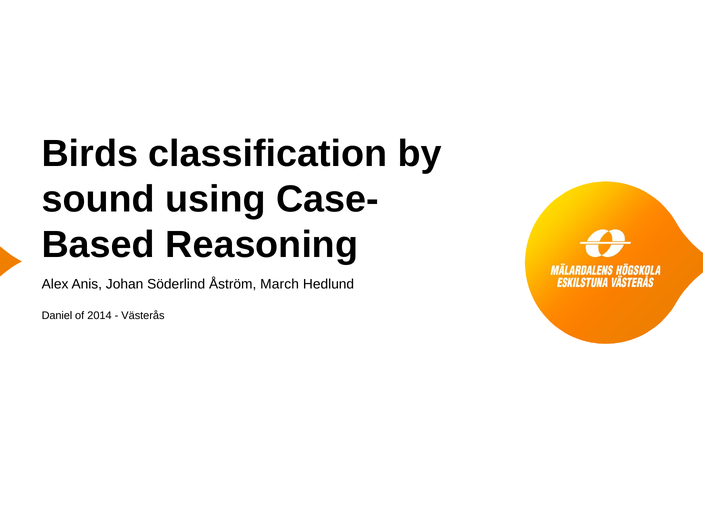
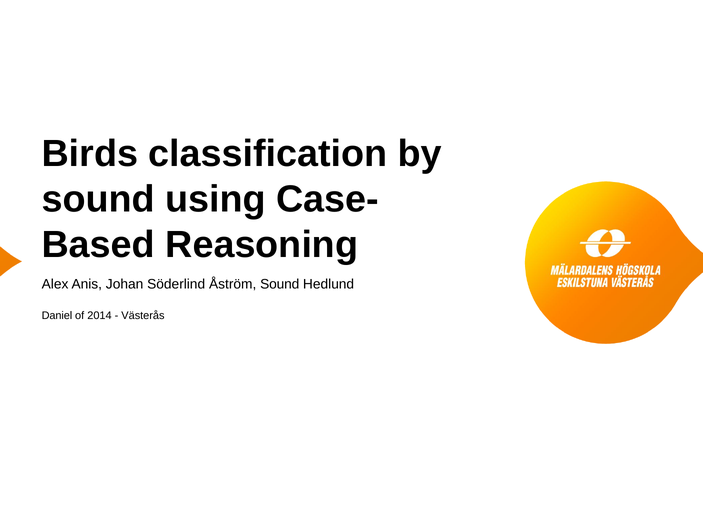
Åström March: March -> Sound
